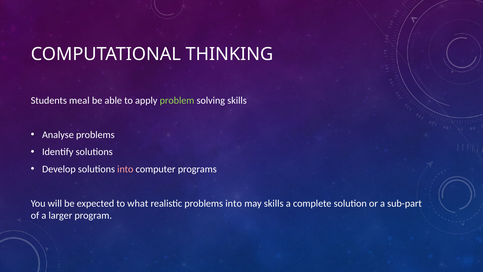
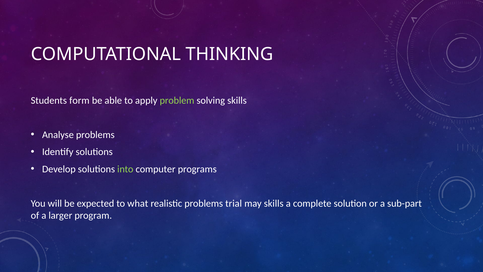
meal: meal -> form
into at (125, 169) colour: pink -> light green
problems into: into -> trial
